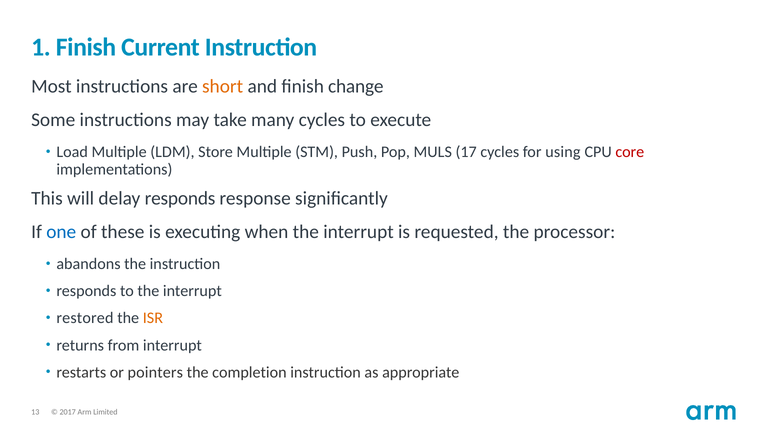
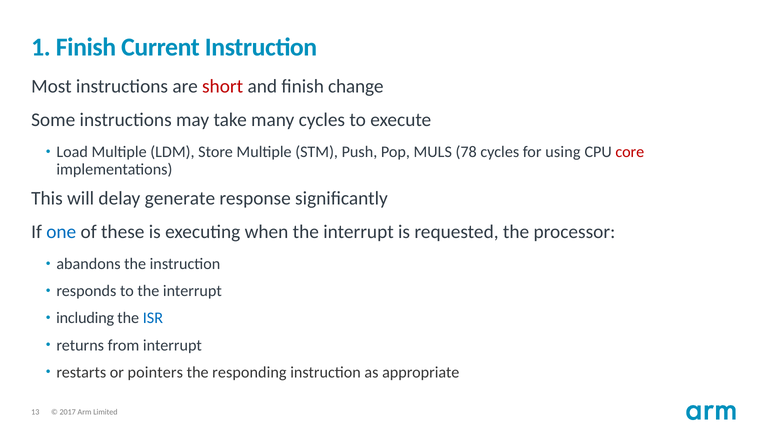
short colour: orange -> red
17: 17 -> 78
delay responds: responds -> generate
restored: restored -> including
ISR colour: orange -> blue
completion: completion -> responding
